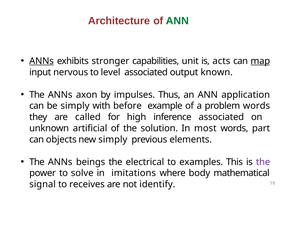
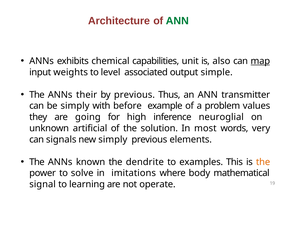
ANNs at (42, 61) underline: present -> none
stronger: stronger -> chemical
acts: acts -> also
nervous: nervous -> weights
known: known -> simple
axon: axon -> their
by impulses: impulses -> previous
application: application -> transmitter
problem words: words -> values
called: called -> going
inference associated: associated -> neuroglial
part: part -> very
objects: objects -> signals
beings: beings -> known
electrical: electrical -> dendrite
the at (263, 162) colour: purple -> orange
receives: receives -> learning
identify: identify -> operate
